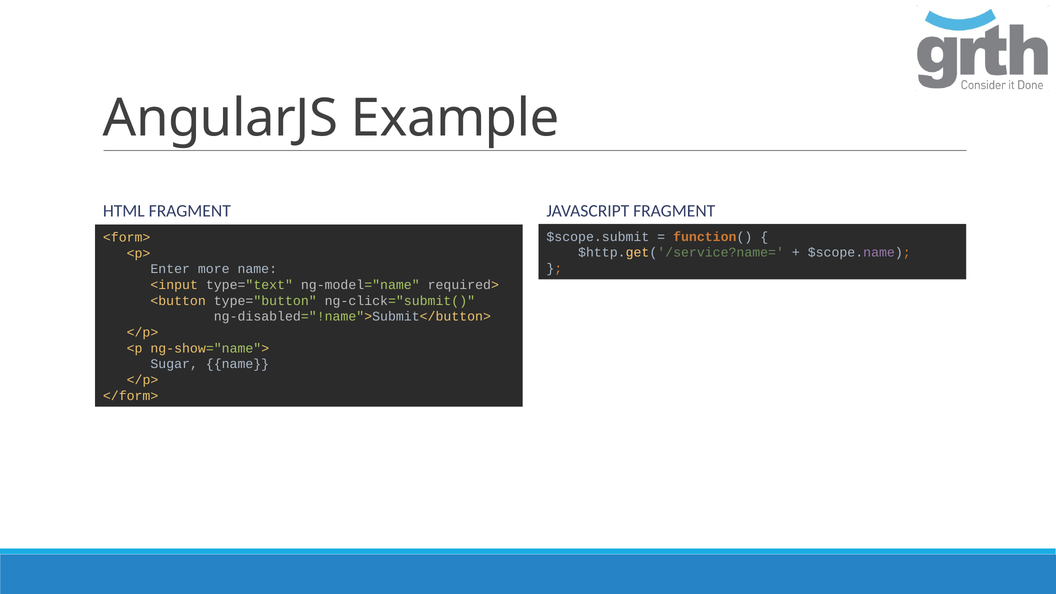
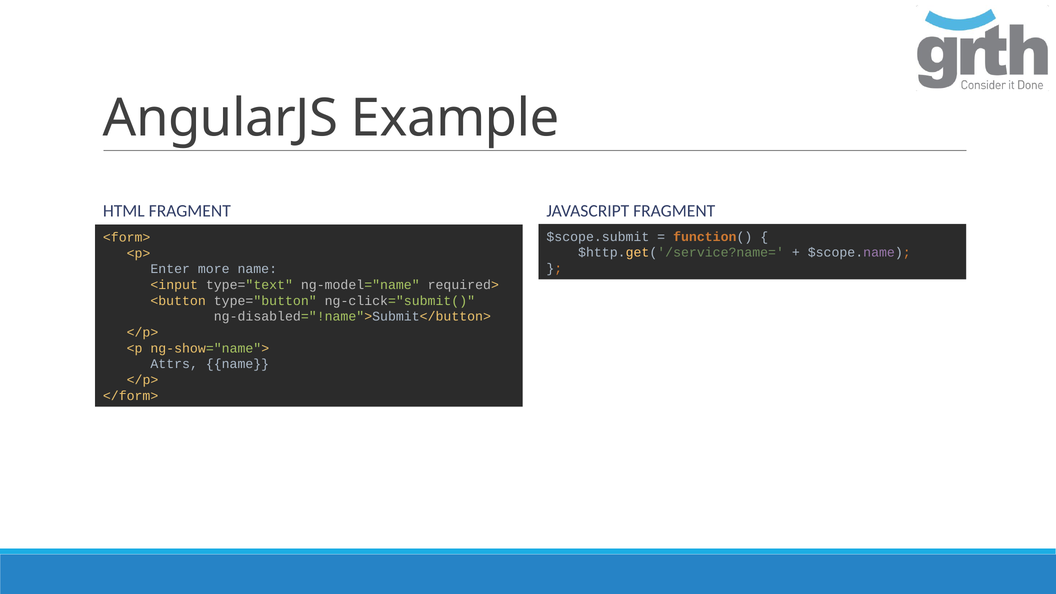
Sugar: Sugar -> Attrs
